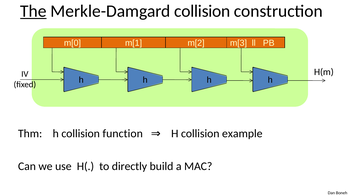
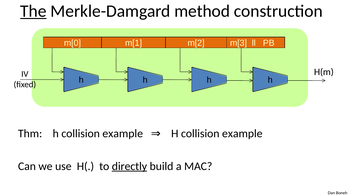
Merkle-Damgard collision: collision -> method
Thm h collision function: function -> example
directly underline: none -> present
